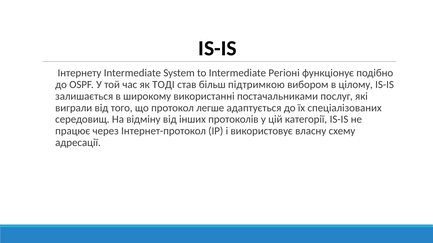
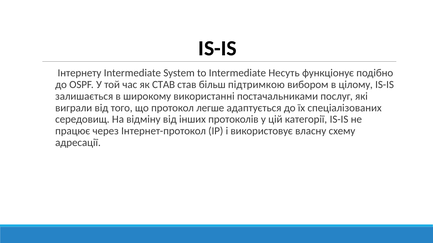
Регіоні: Регіоні -> Несуть
як ТОДІ: ТОДІ -> СТАВ
